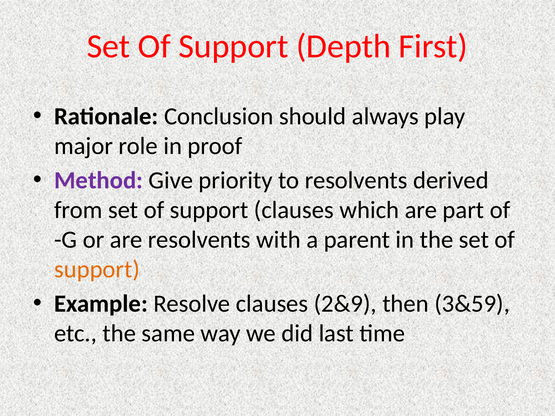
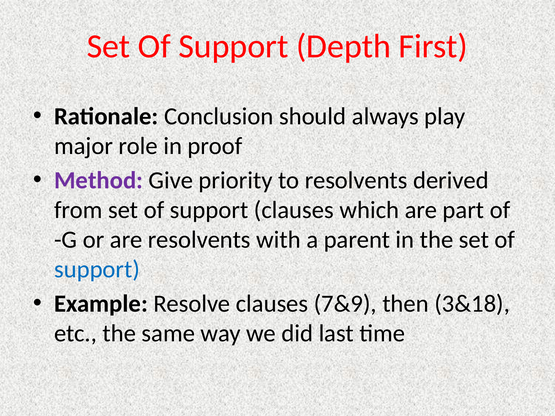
support at (97, 269) colour: orange -> blue
2&9: 2&9 -> 7&9
3&59: 3&59 -> 3&18
